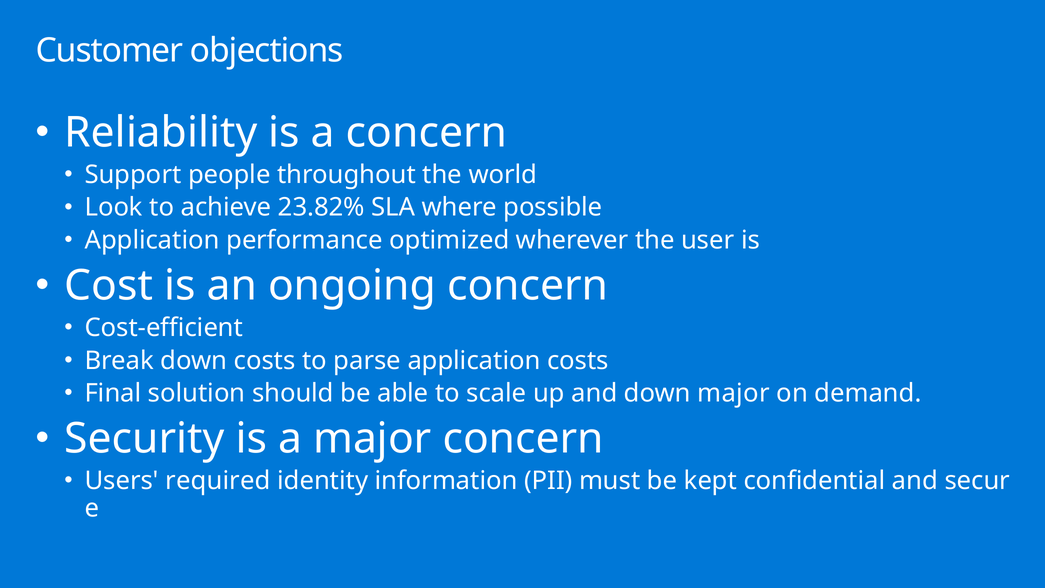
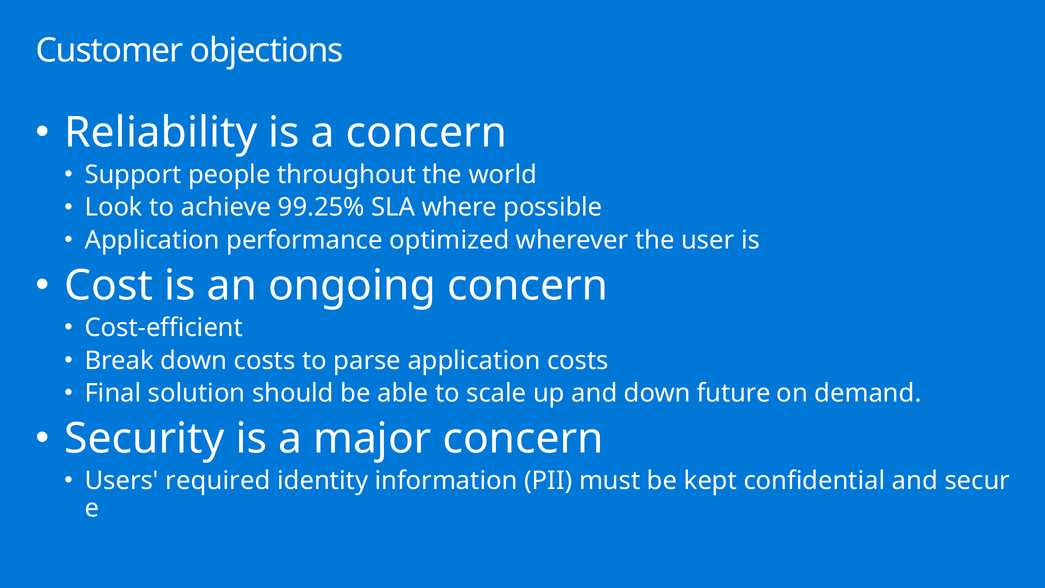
23.82%: 23.82% -> 99.25%
down major: major -> future
